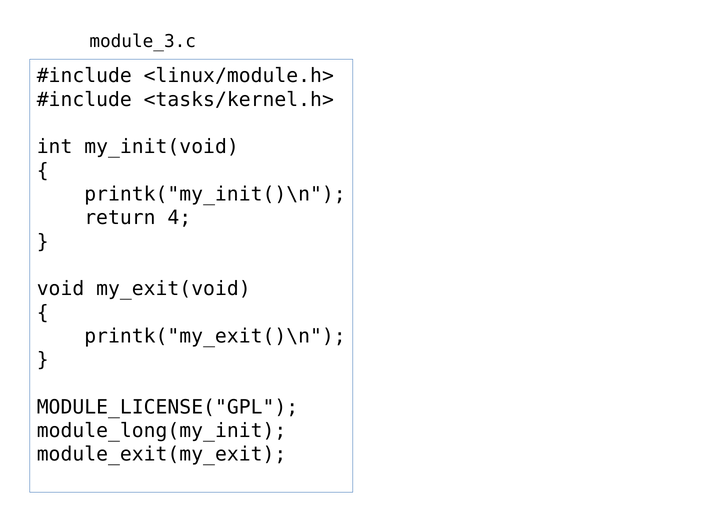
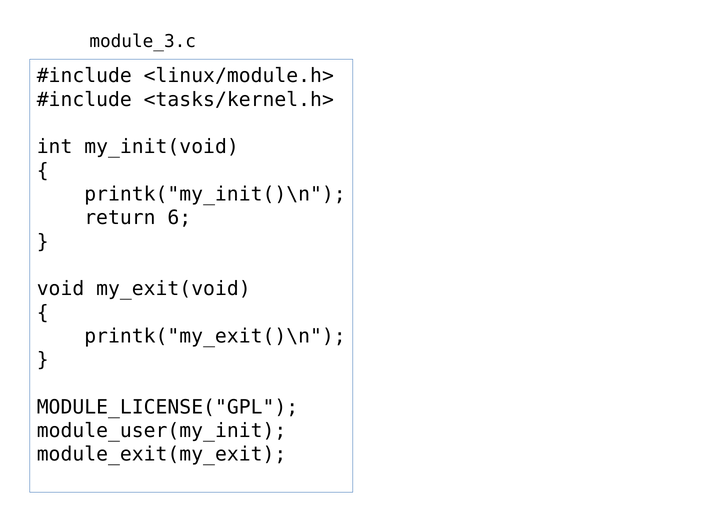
4: 4 -> 6
module_long(my_init: module_long(my_init -> module_user(my_init
